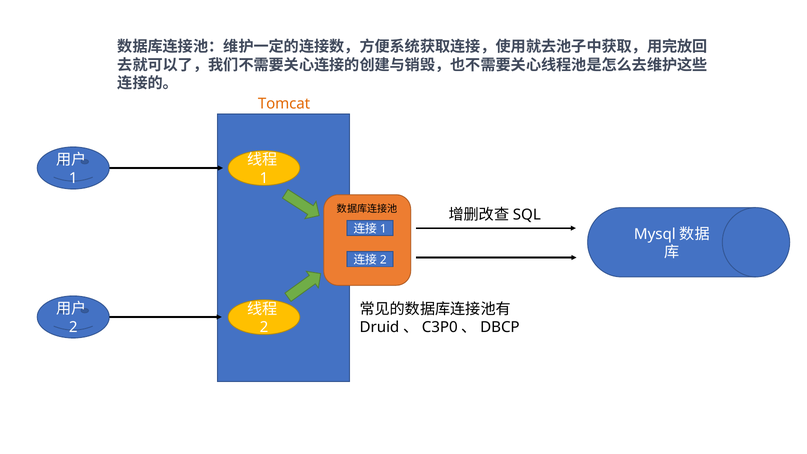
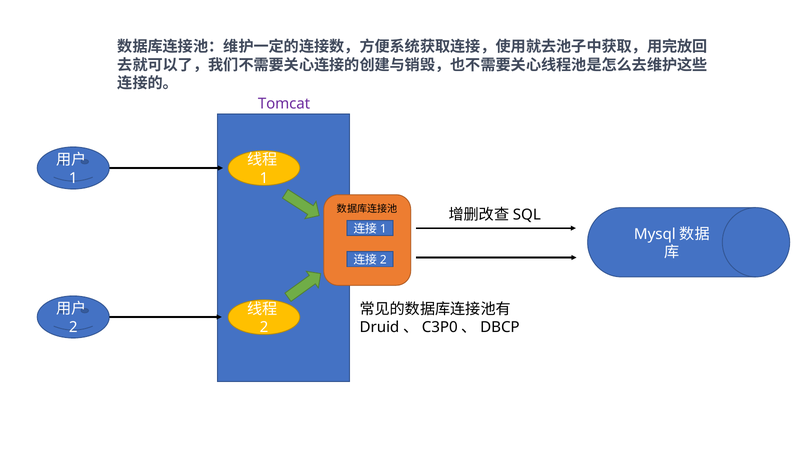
Tomcat colour: orange -> purple
